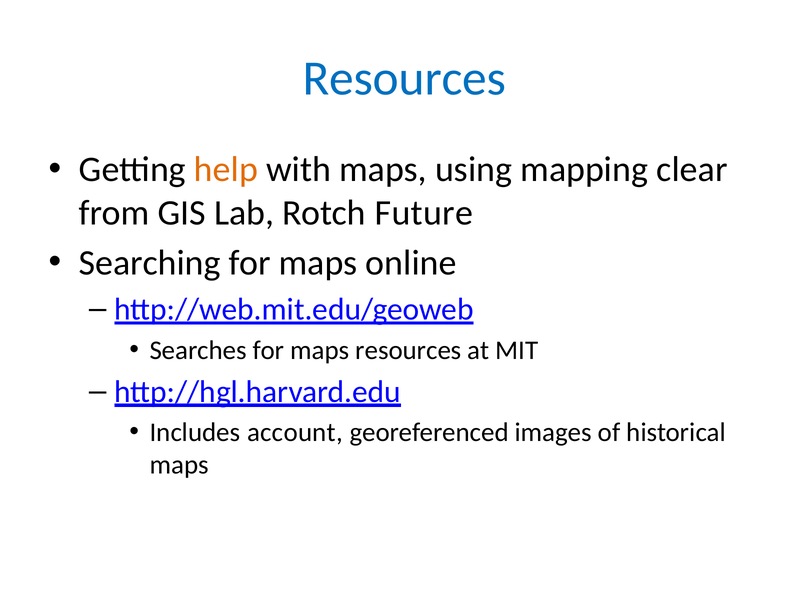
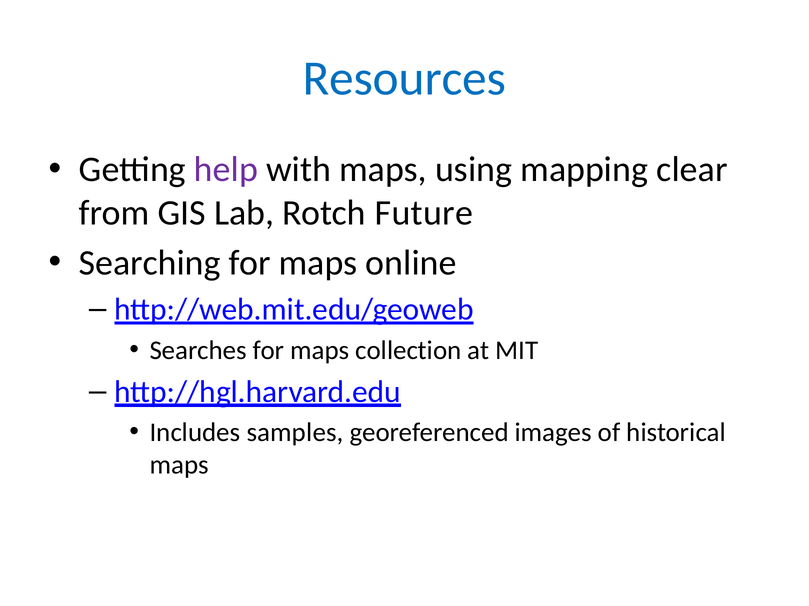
help colour: orange -> purple
maps resources: resources -> collection
account: account -> samples
